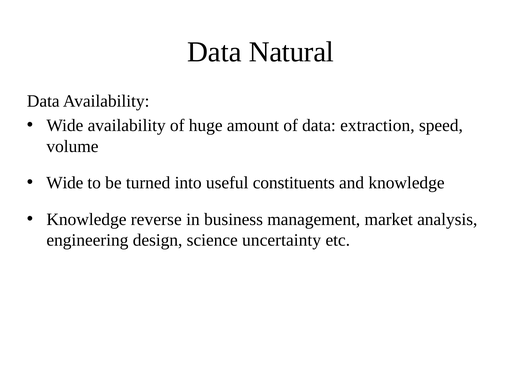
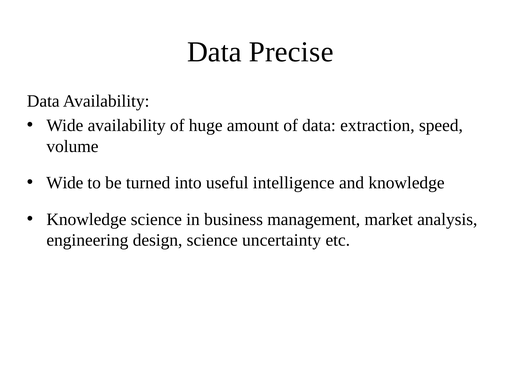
Natural: Natural -> Precise
constituents: constituents -> intelligence
Knowledge reverse: reverse -> science
